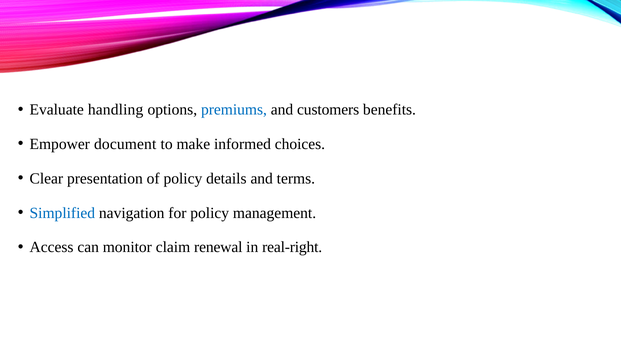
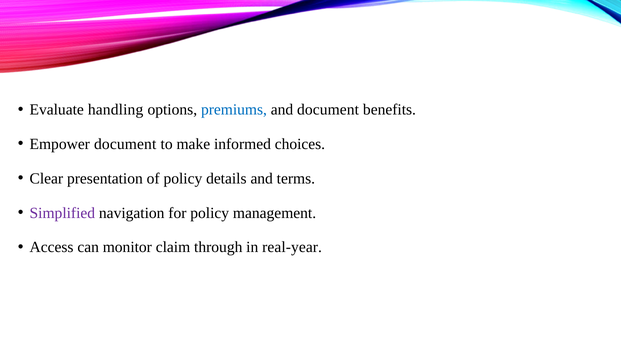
and customers: customers -> document
Simplified colour: blue -> purple
renewal: renewal -> through
real-right: real-right -> real-year
